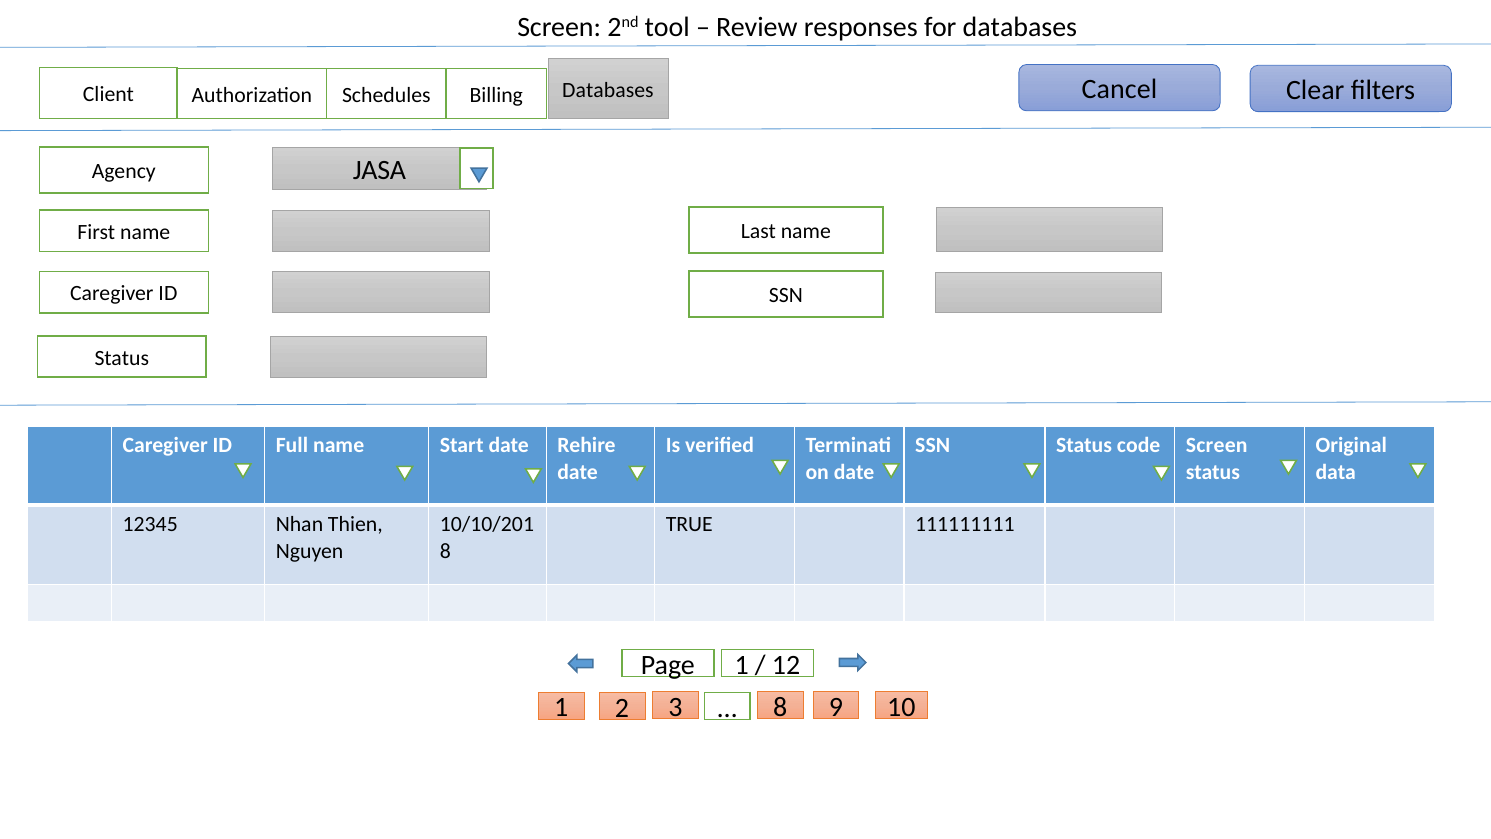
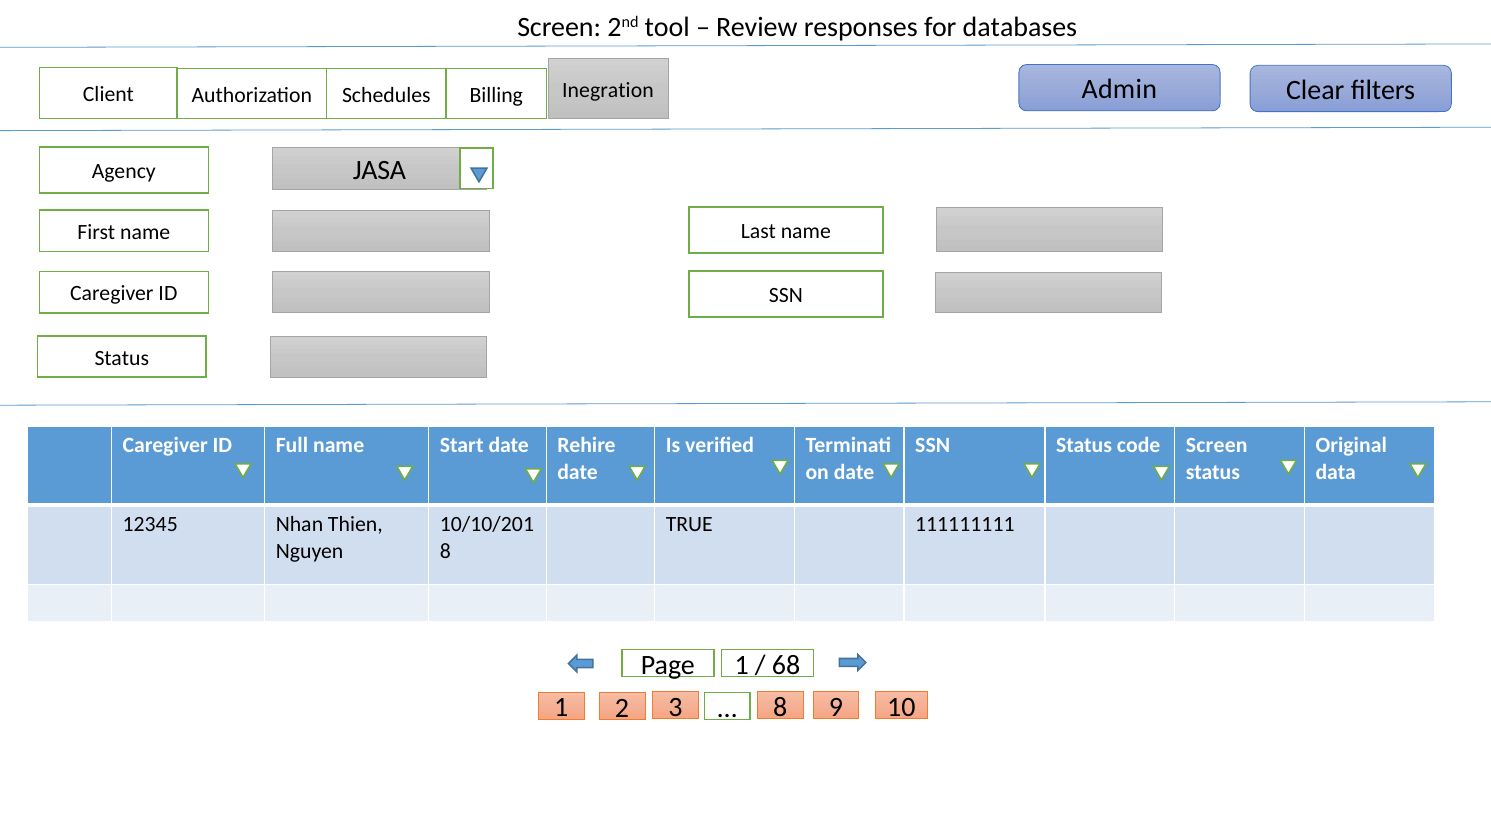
Cancel: Cancel -> Admin
Billing Databases: Databases -> Inegration
12: 12 -> 68
